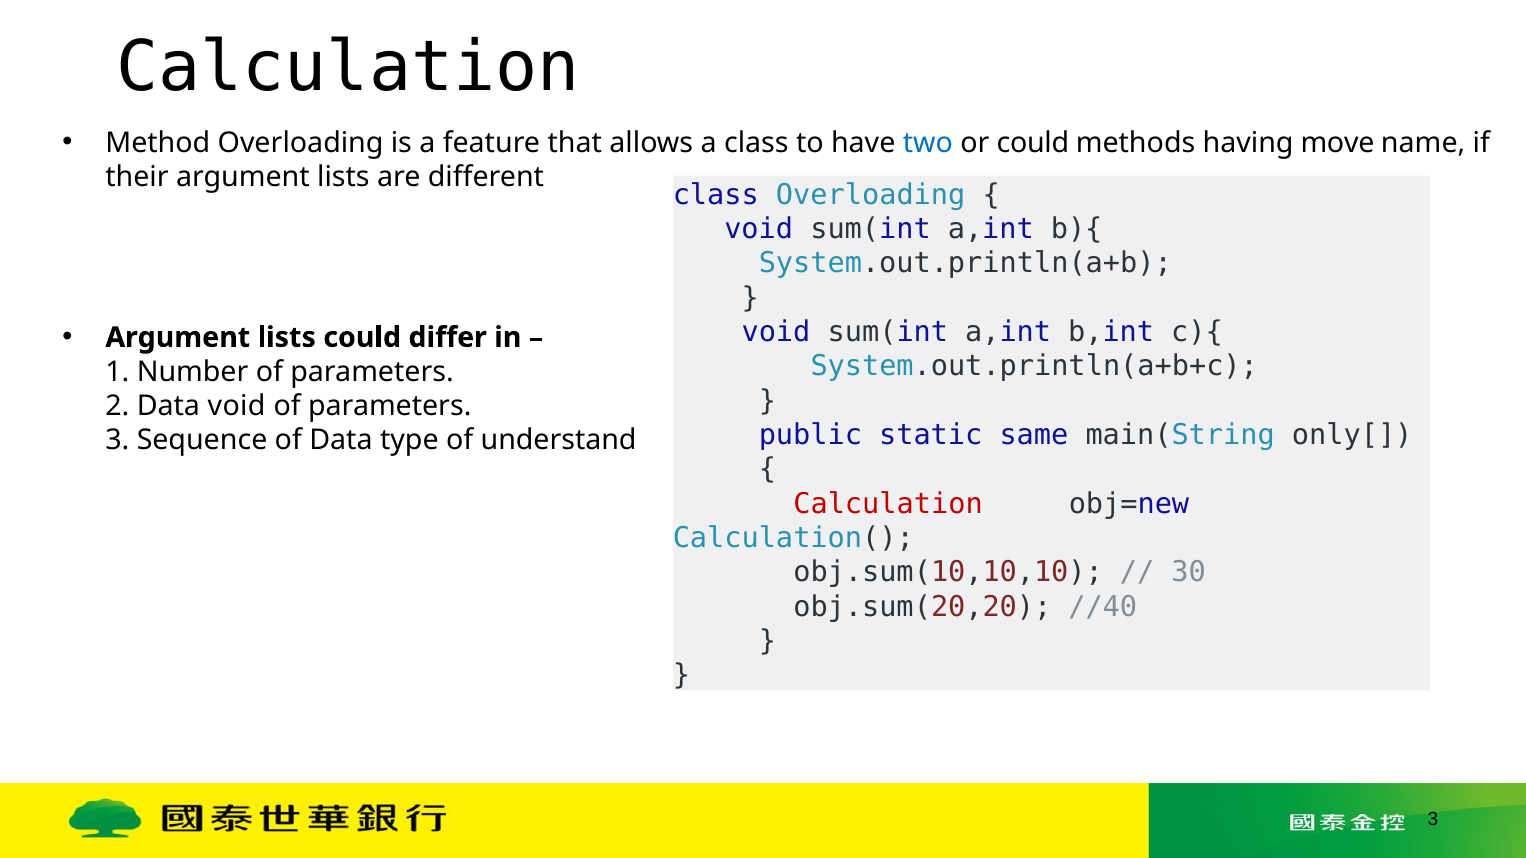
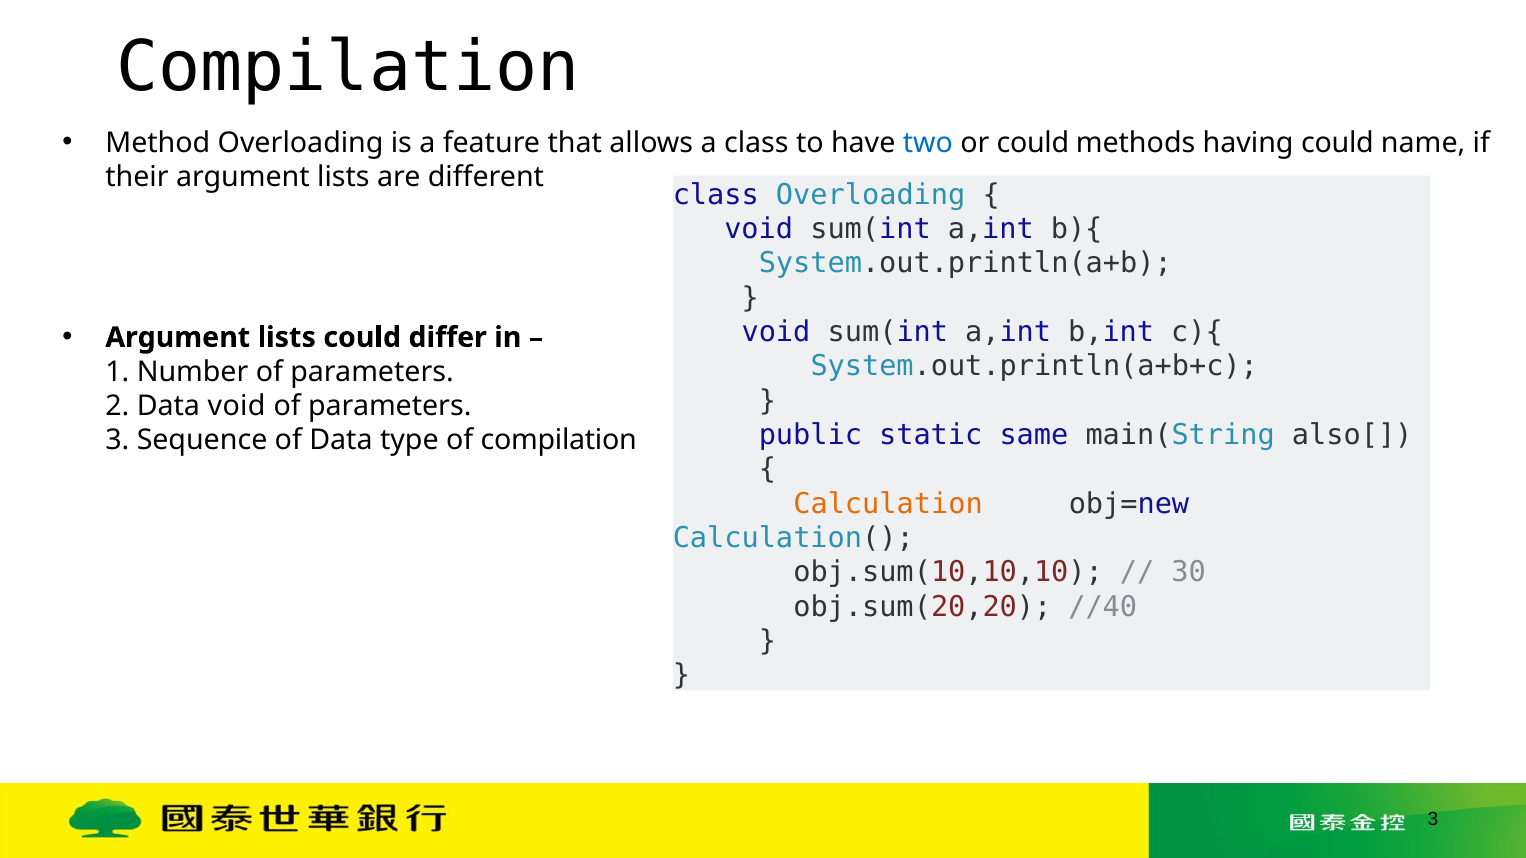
Calculation at (348, 67): Calculation -> Compilation
having move: move -> could
only[: only[ -> also[
of understand: understand -> compilation
Calculation at (888, 504) colour: red -> orange
